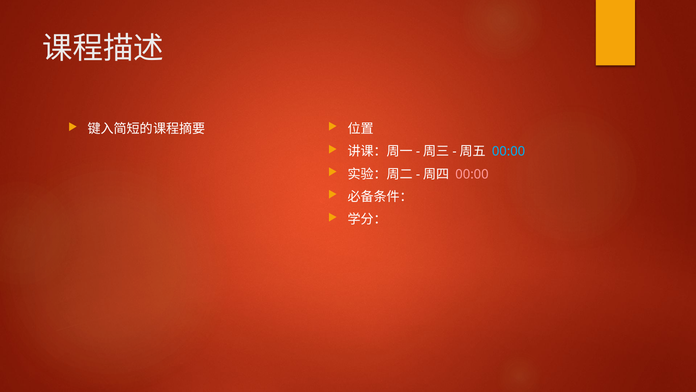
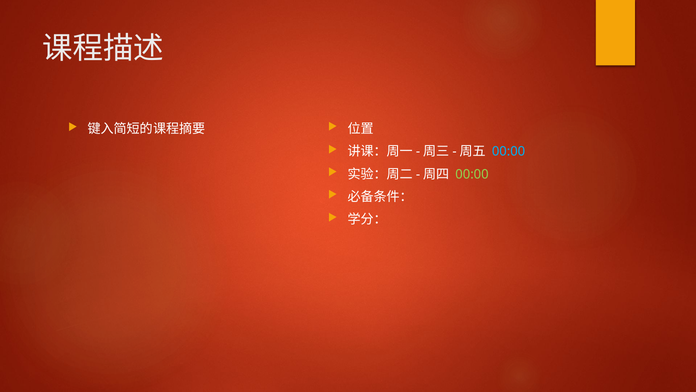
00:00 at (472, 174) colour: pink -> light green
